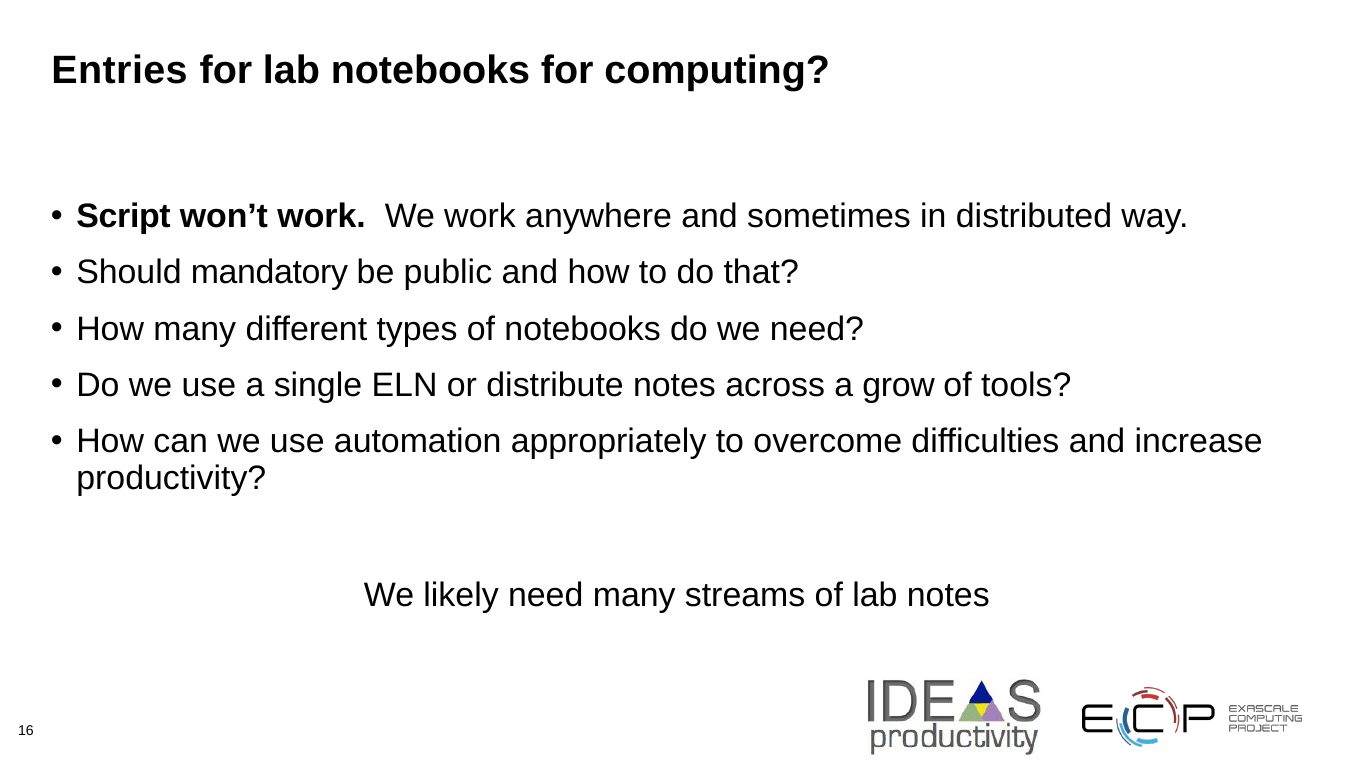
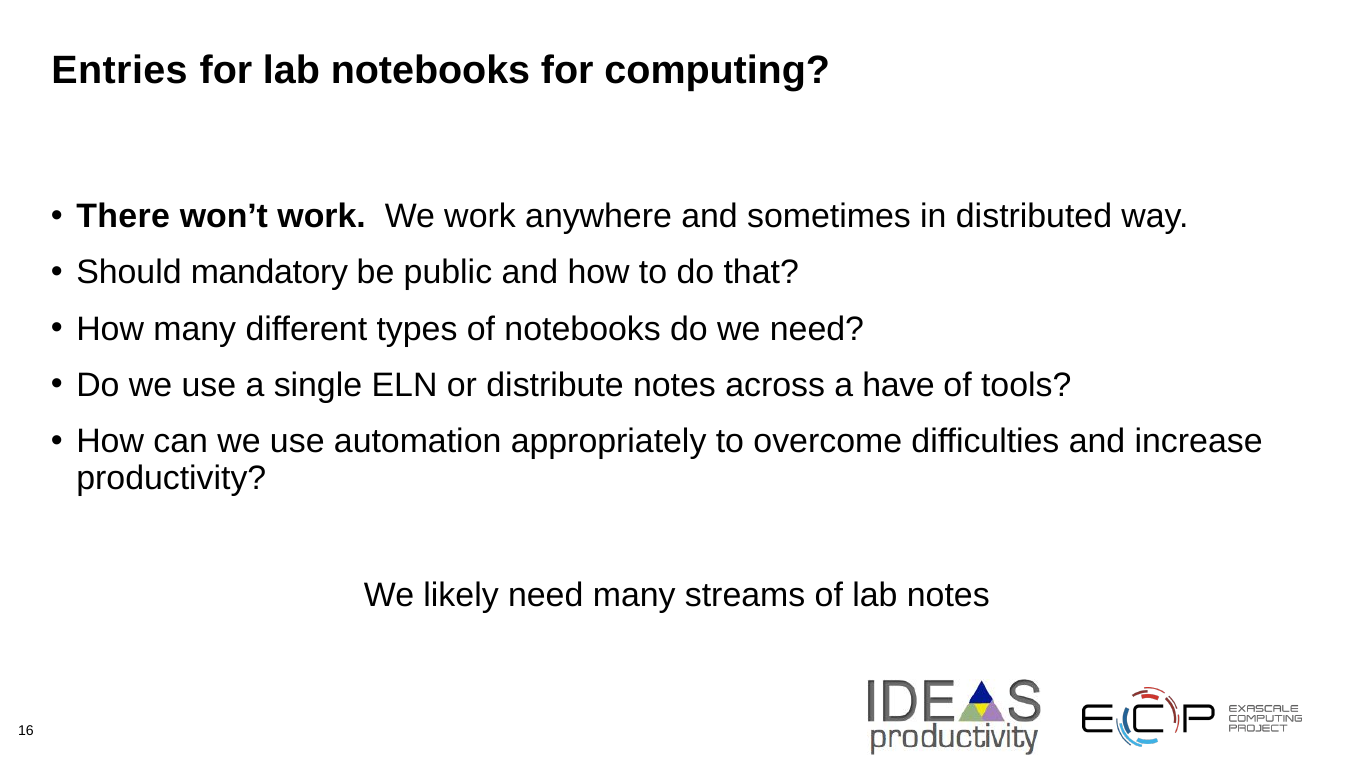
Script: Script -> There
grow: grow -> have
